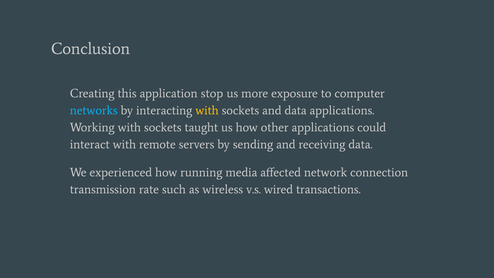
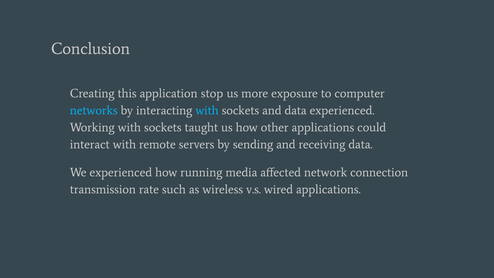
with at (207, 110) colour: yellow -> light blue
data applications: applications -> experienced
wired transactions: transactions -> applications
